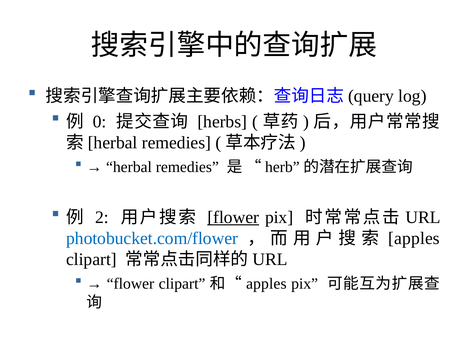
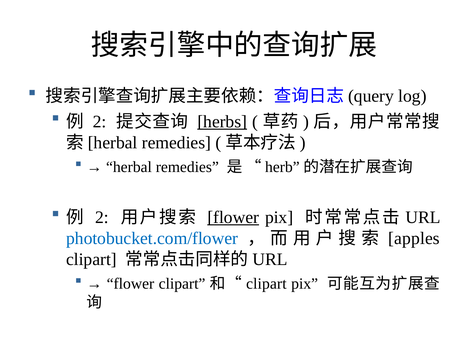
0 at (100, 122): 0 -> 2
herbs underline: none -> present
apples at (266, 284): apples -> clipart
